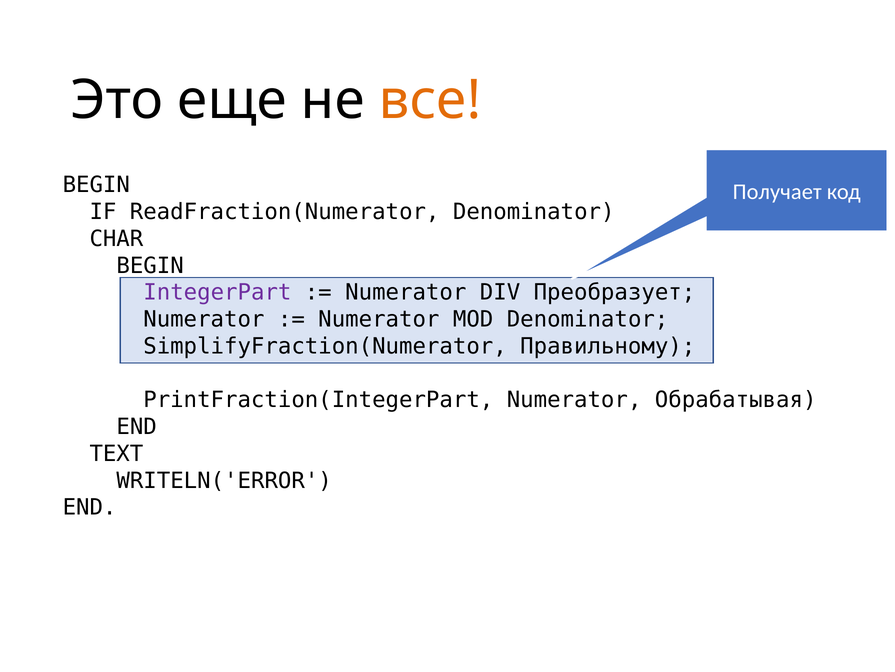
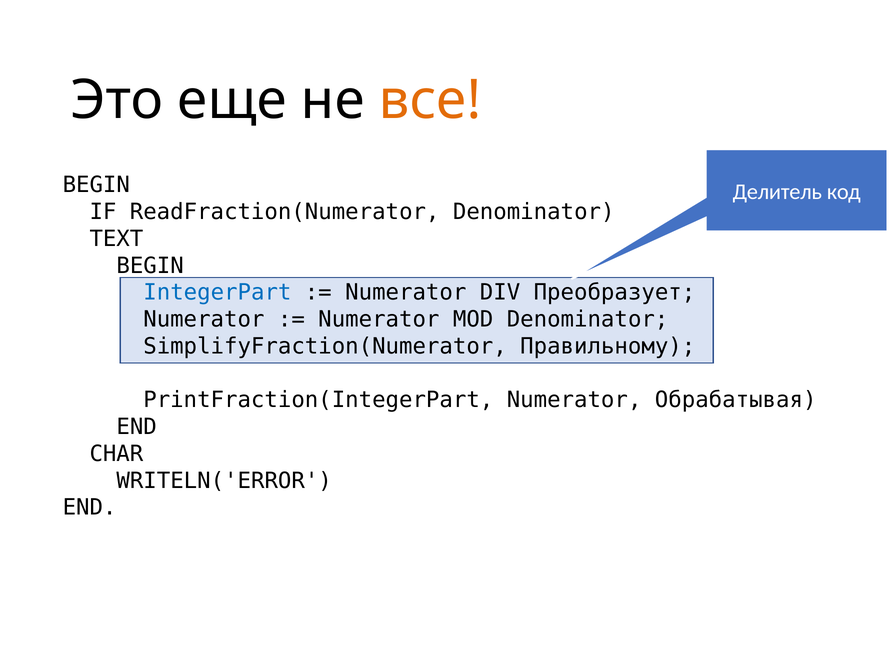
Получает: Получает -> Делитель
CHAR: CHAR -> TEXT
IntegerPart colour: purple -> blue
TEXT: TEXT -> CHAR
